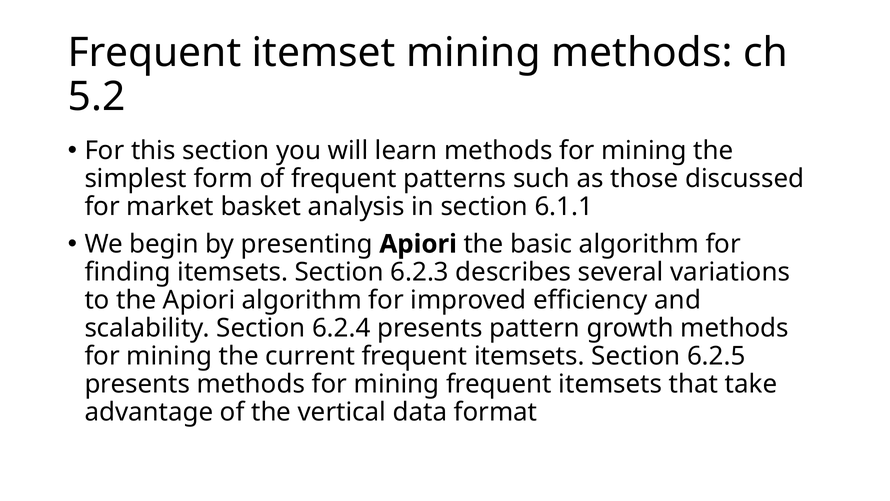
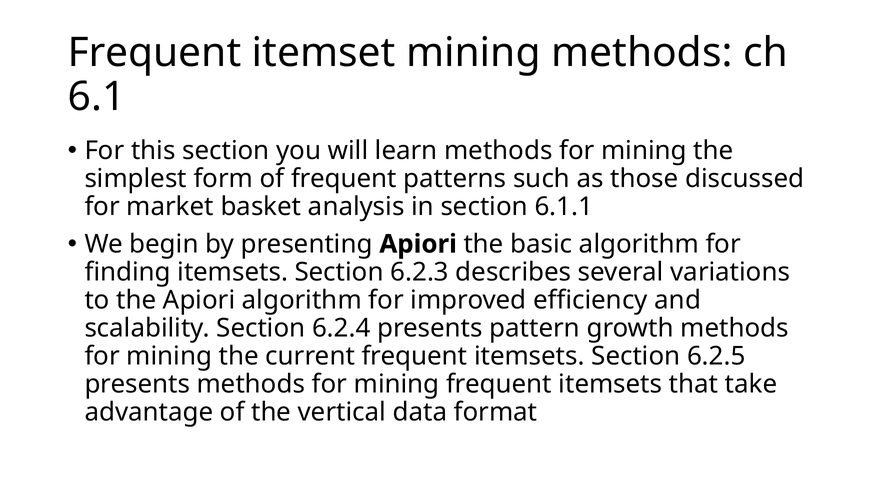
5.2: 5.2 -> 6.1
